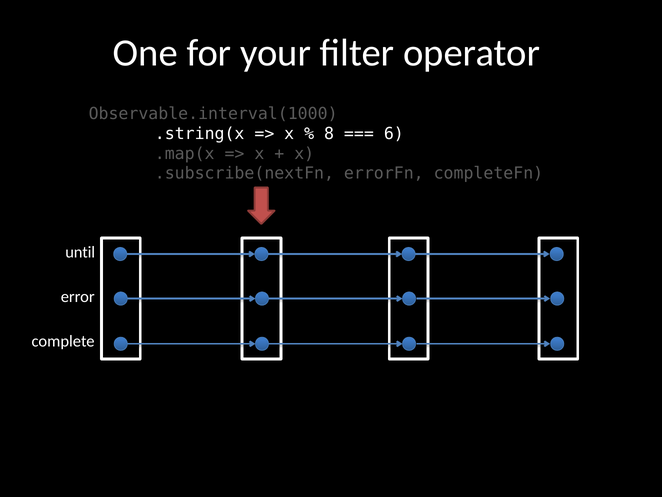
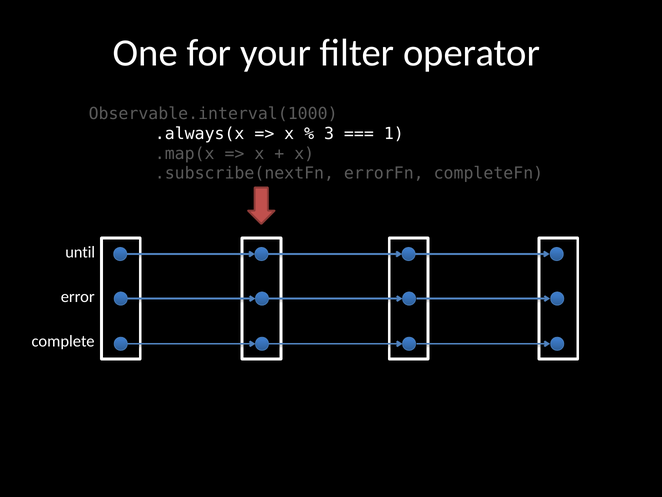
.string(x: .string(x -> .always(x
8: 8 -> 3
6: 6 -> 1
